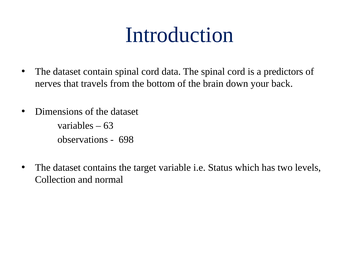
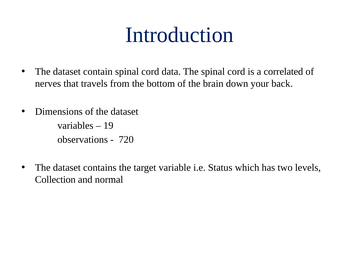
predictors: predictors -> correlated
63: 63 -> 19
698: 698 -> 720
